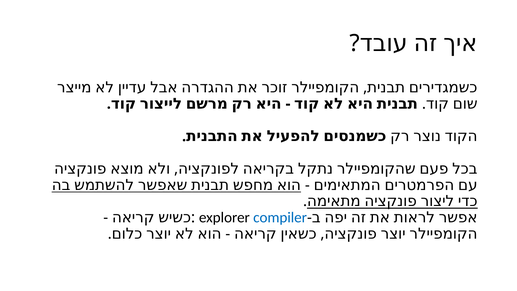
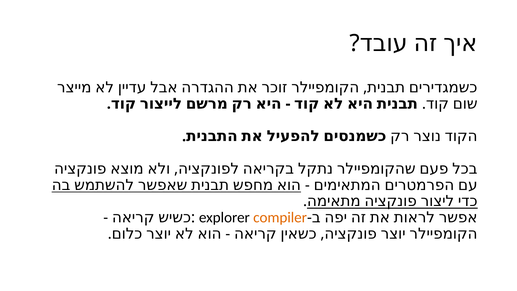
compiler colour: blue -> orange
